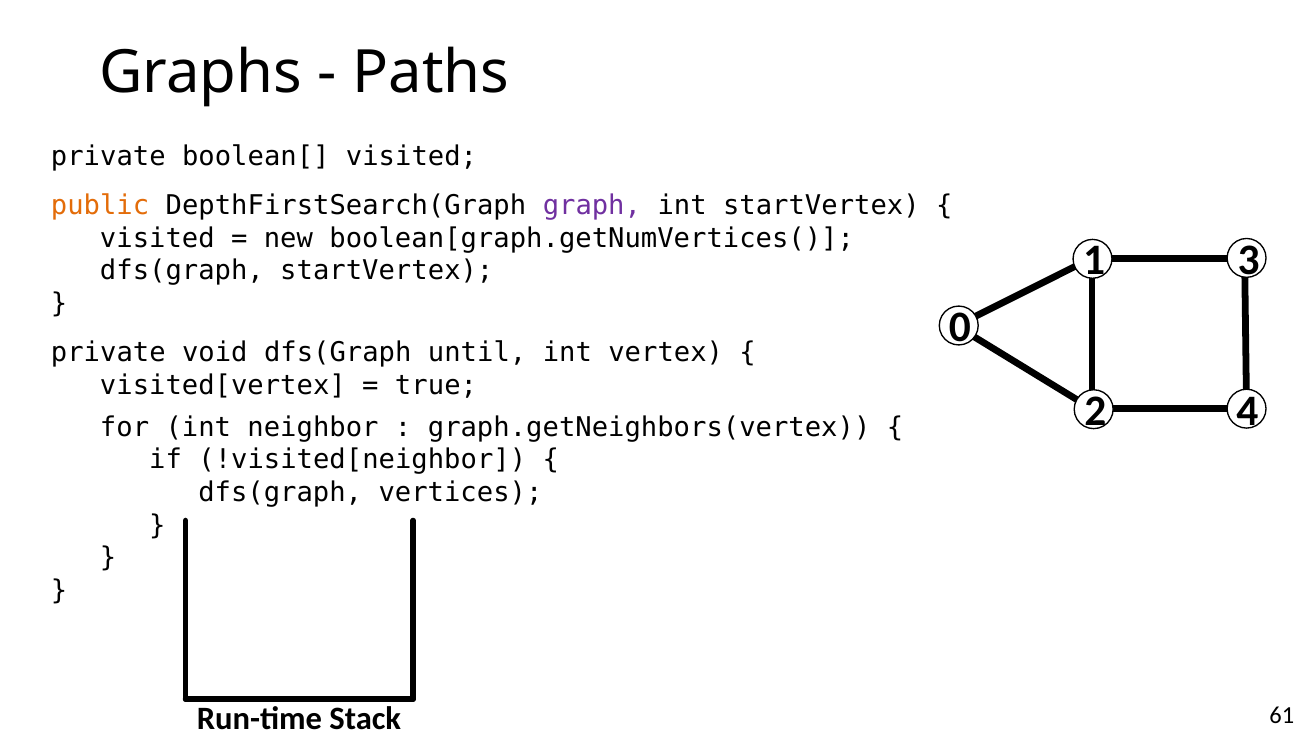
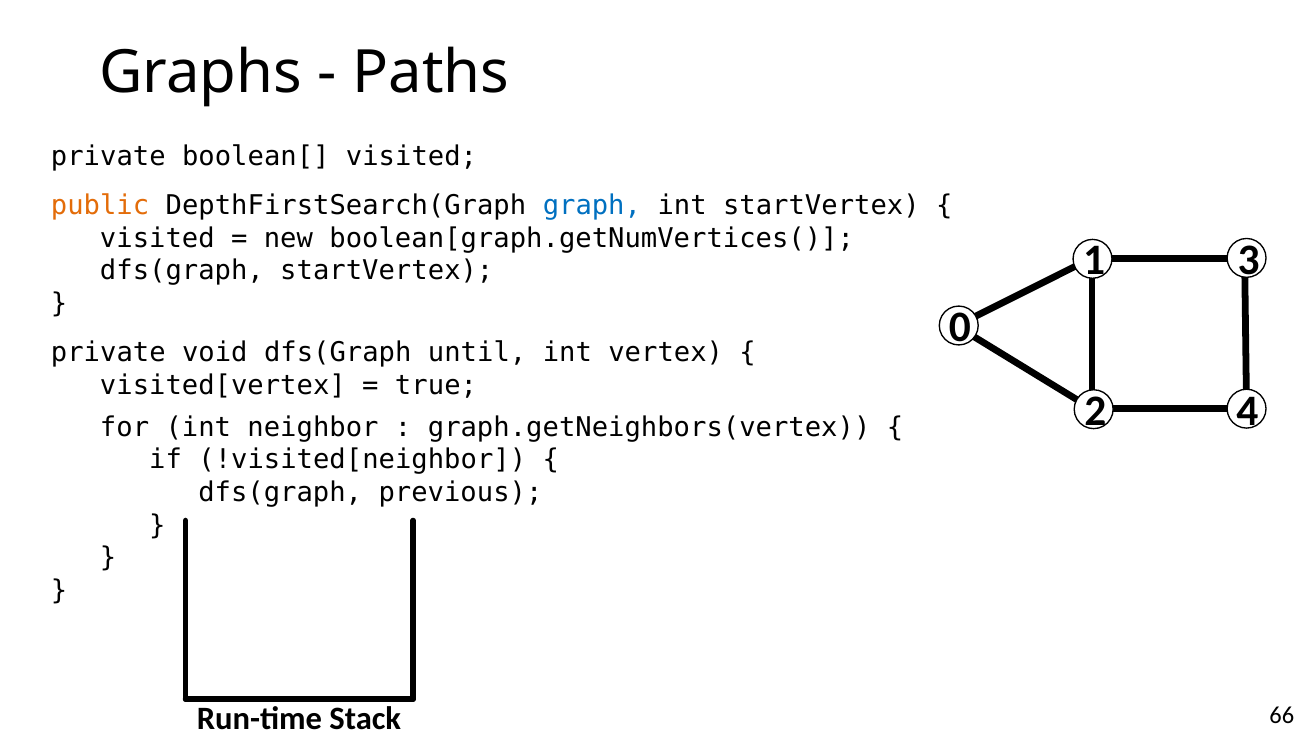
graph colour: purple -> blue
vertices: vertices -> previous
61: 61 -> 66
